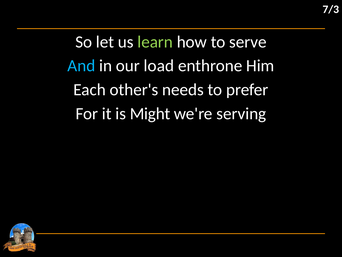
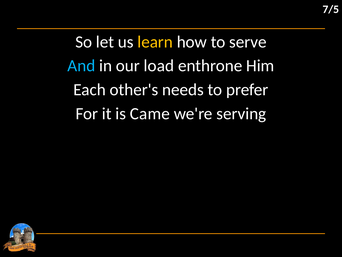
7/3: 7/3 -> 7/5
learn colour: light green -> yellow
Might: Might -> Came
